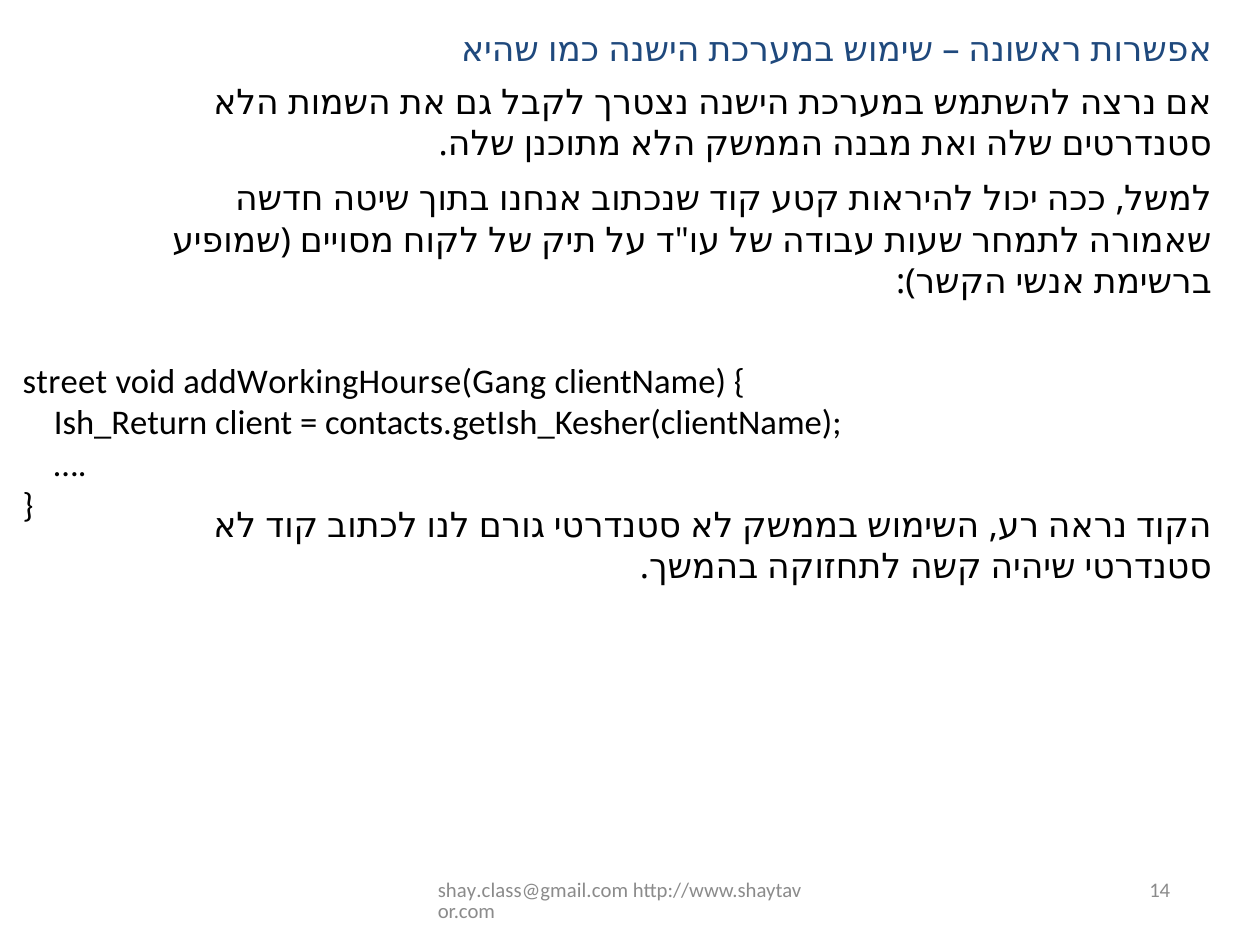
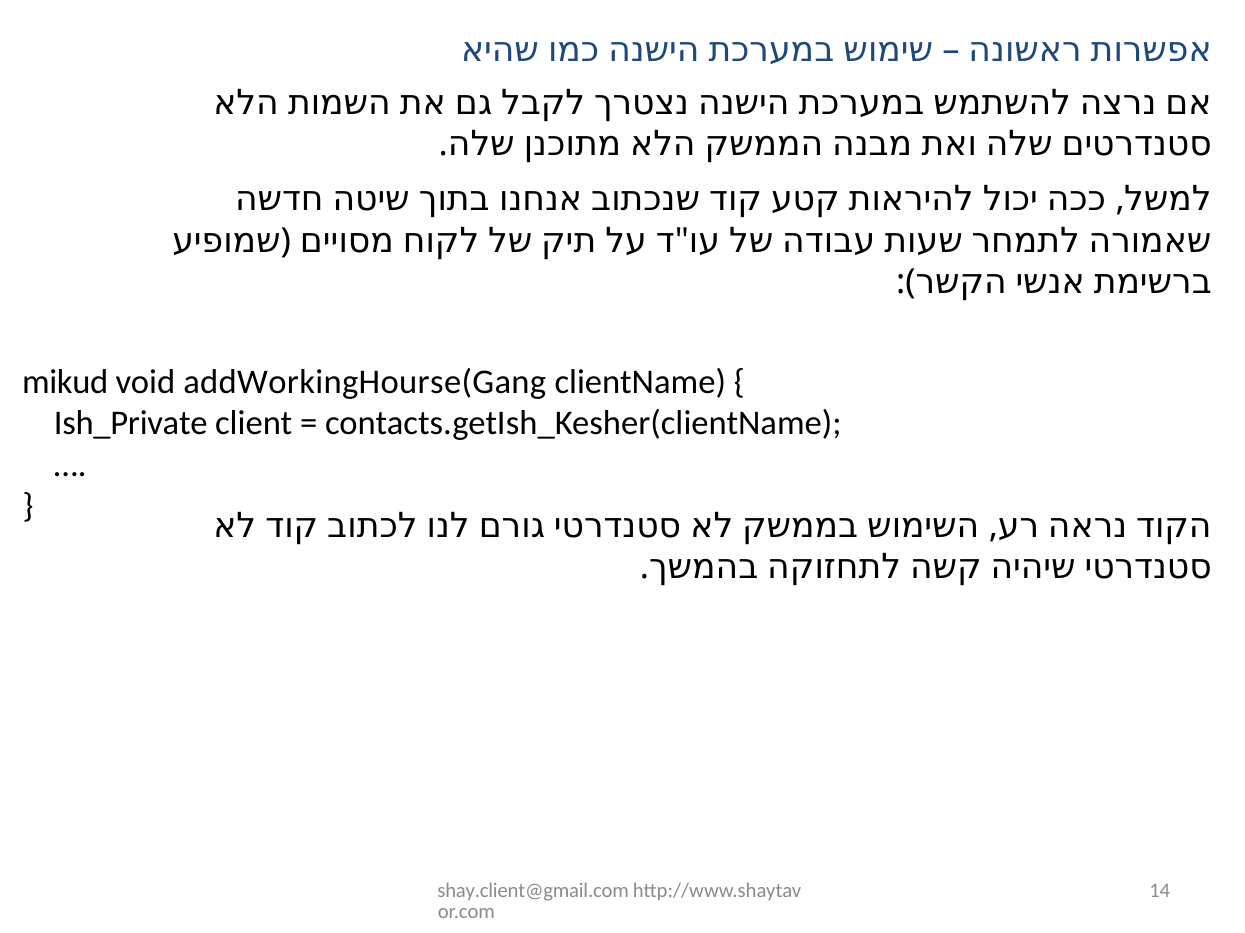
street: street -> mikud
Ish_Return: Ish_Return -> Ish_Private
shay.class@gmail.com: shay.class@gmail.com -> shay.client@gmail.com
